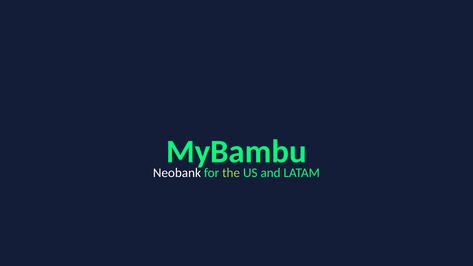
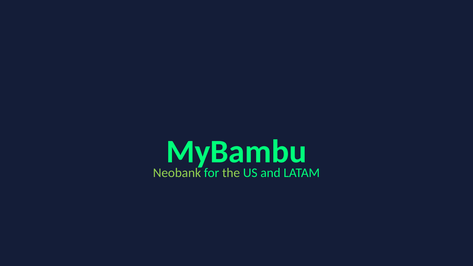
Neobank colour: white -> light green
